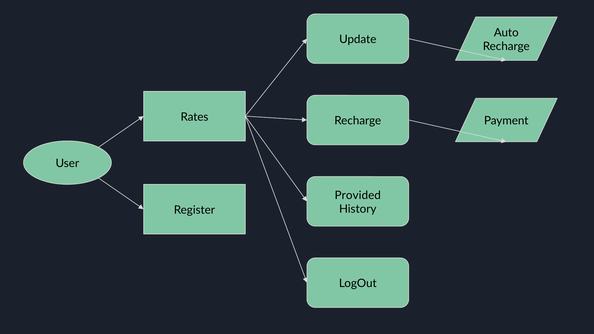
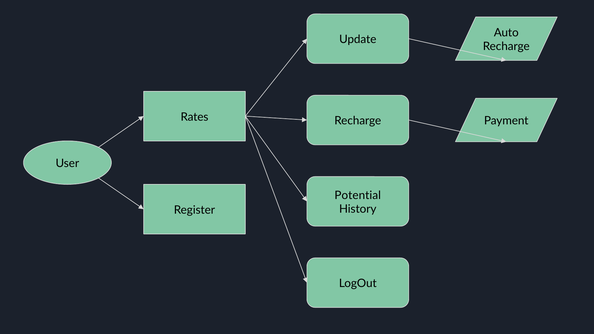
Provided: Provided -> Potential
